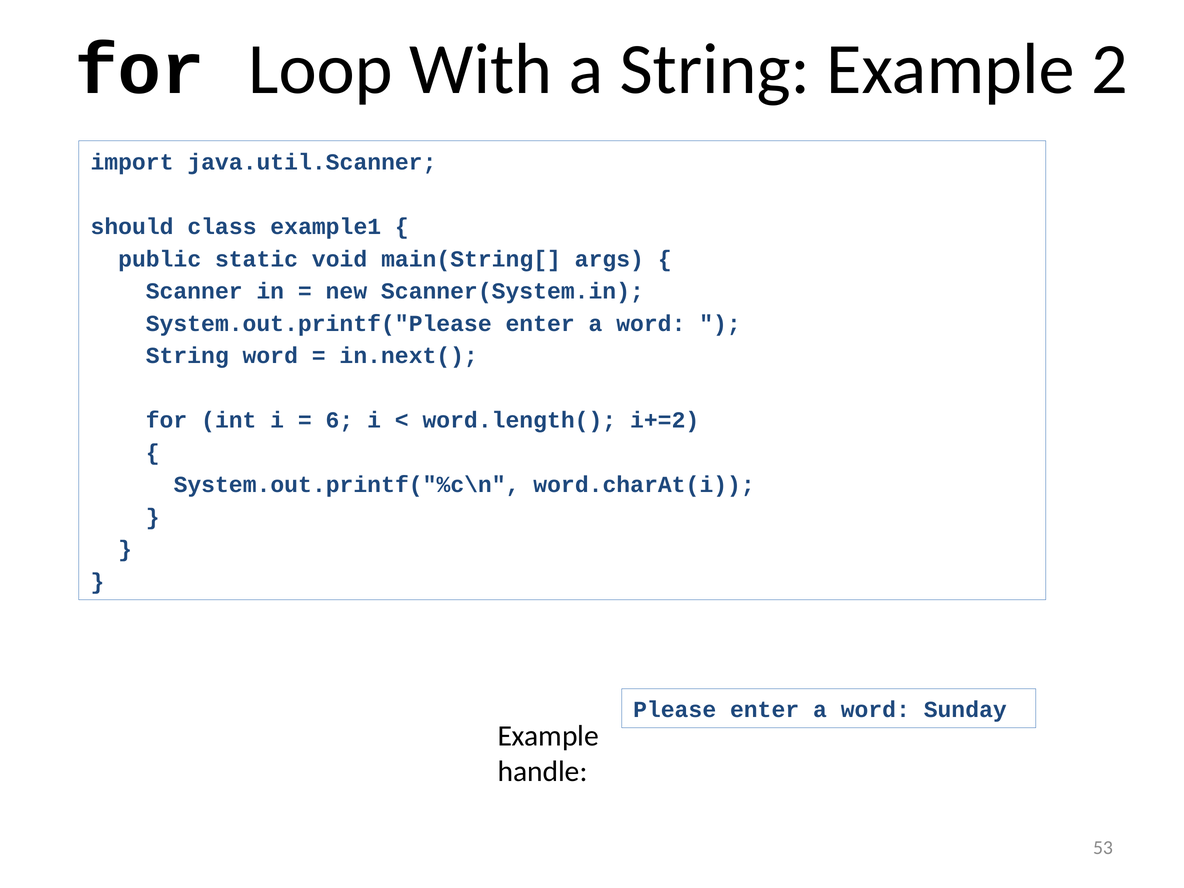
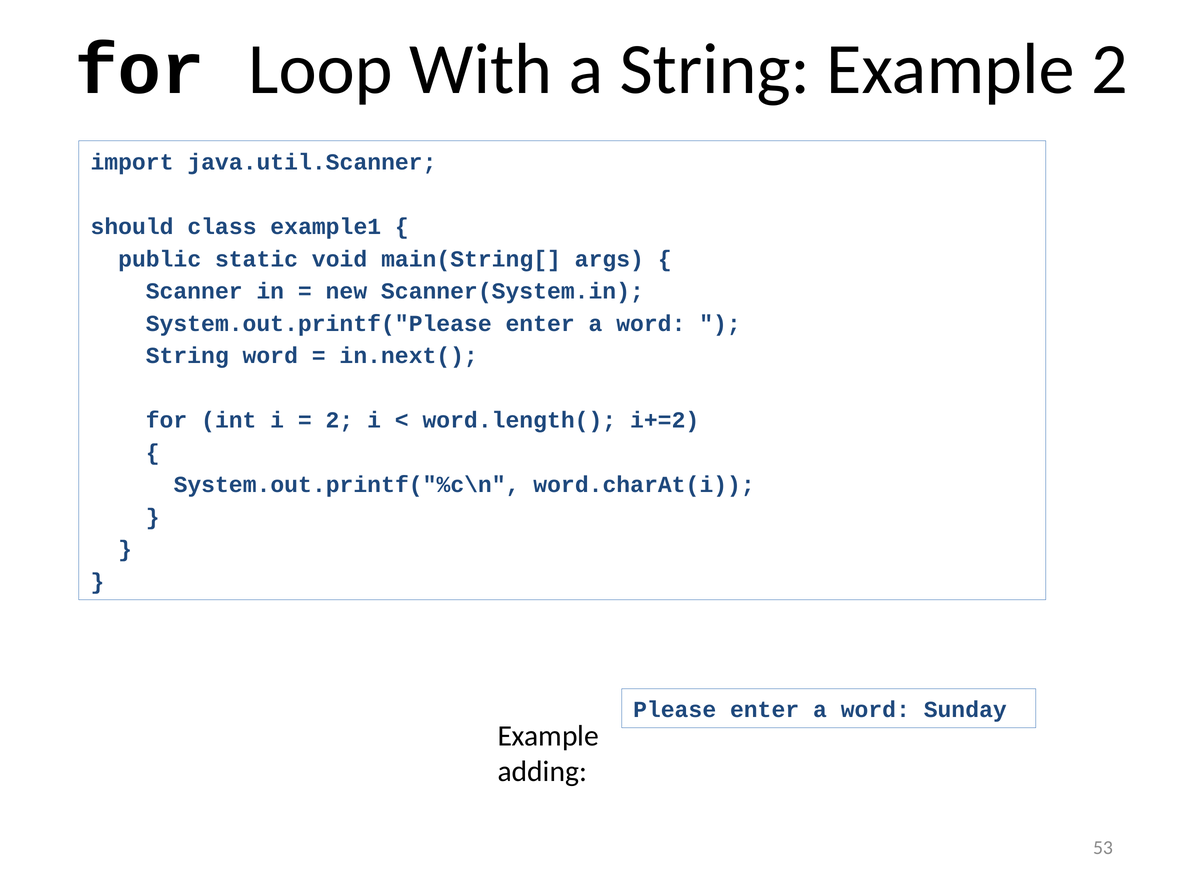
6 at (339, 420): 6 -> 2
handle: handle -> adding
